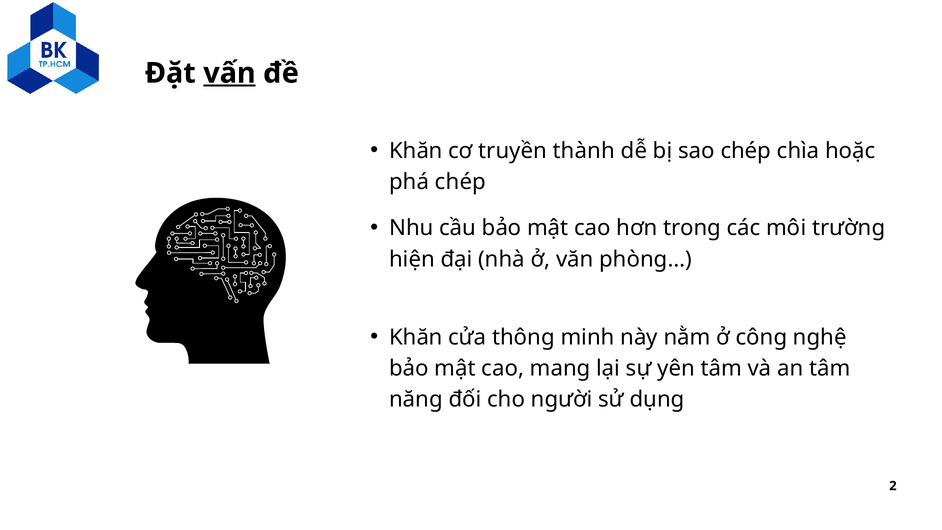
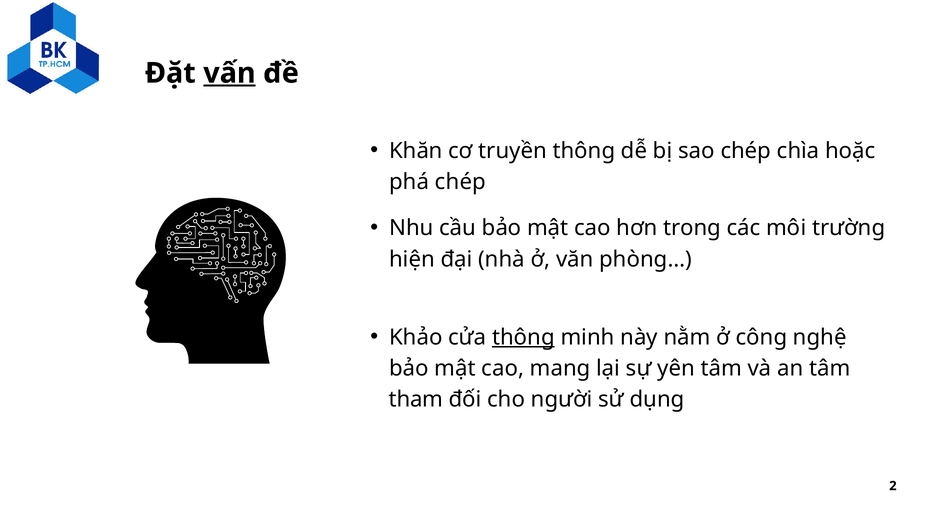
truyền thành: thành -> thông
Khăn at (416, 337): Khăn -> Khảo
thông at (523, 337) underline: none -> present
năng: năng -> tham
